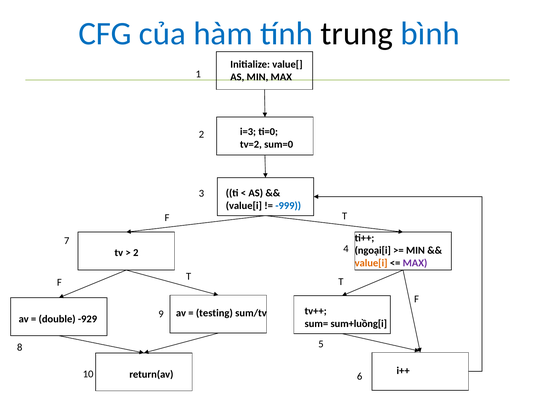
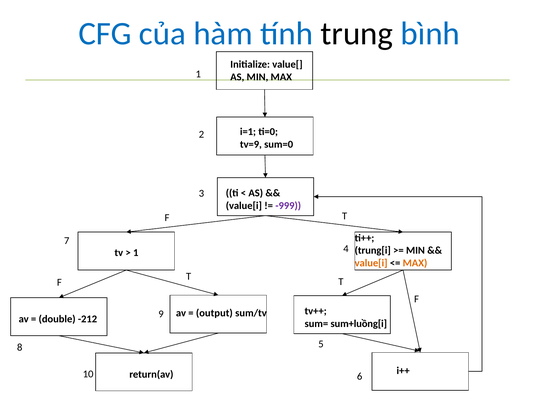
i=3: i=3 -> i=1
tv=2: tv=2 -> tv=9
-999 colour: blue -> purple
ngoại[i: ngoại[i -> trung[i
2 at (136, 253): 2 -> 1
MAX at (415, 263) colour: purple -> orange
testing: testing -> output
-929: -929 -> -212
